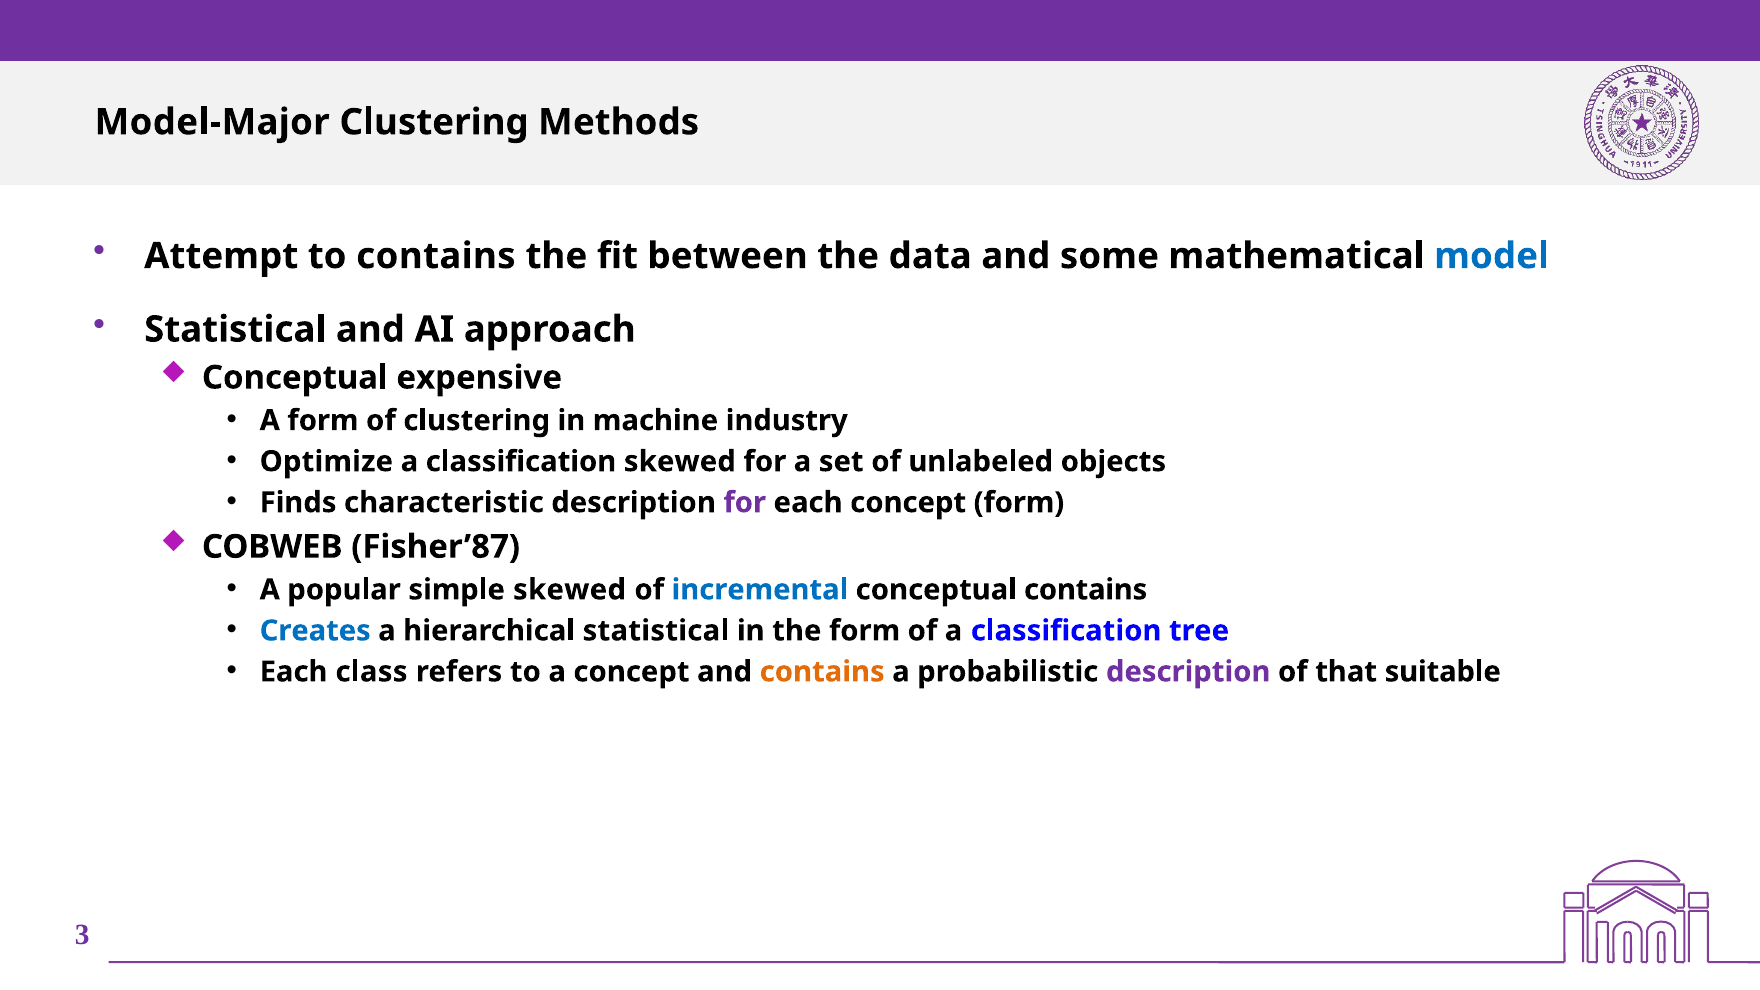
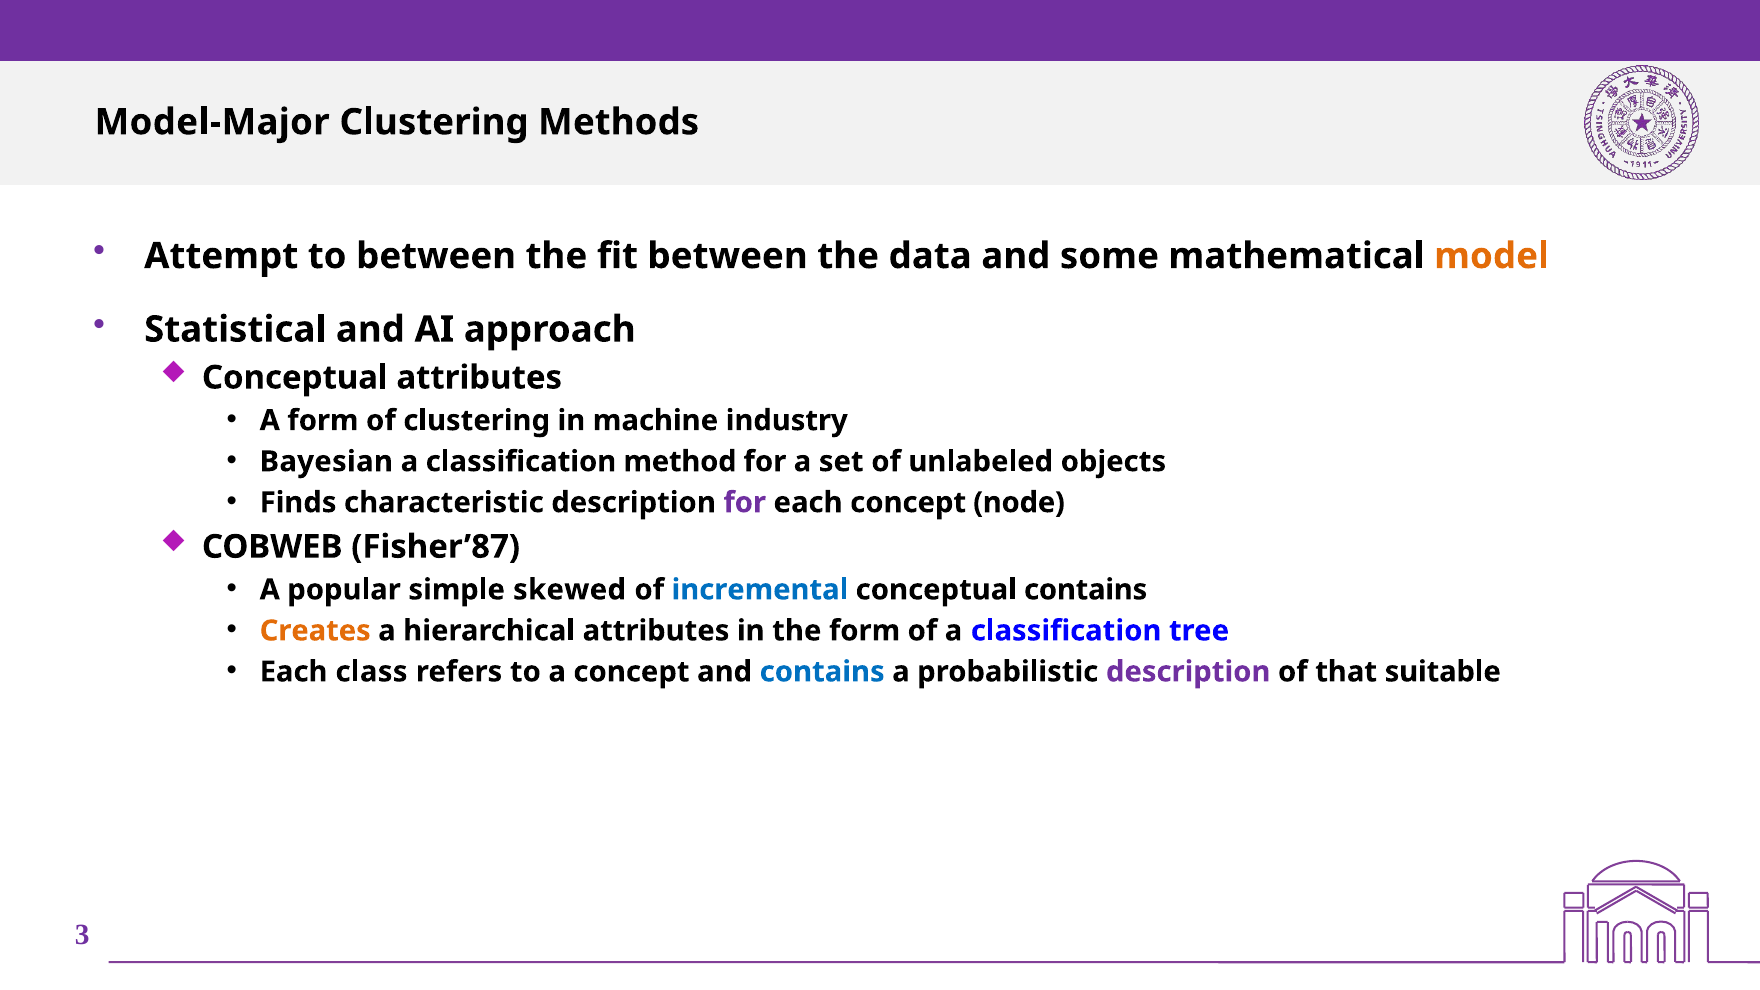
to contains: contains -> between
model colour: blue -> orange
Conceptual expensive: expensive -> attributes
Optimize: Optimize -> Bayesian
classification skewed: skewed -> method
concept form: form -> node
Creates colour: blue -> orange
hierarchical statistical: statistical -> attributes
contains at (822, 672) colour: orange -> blue
